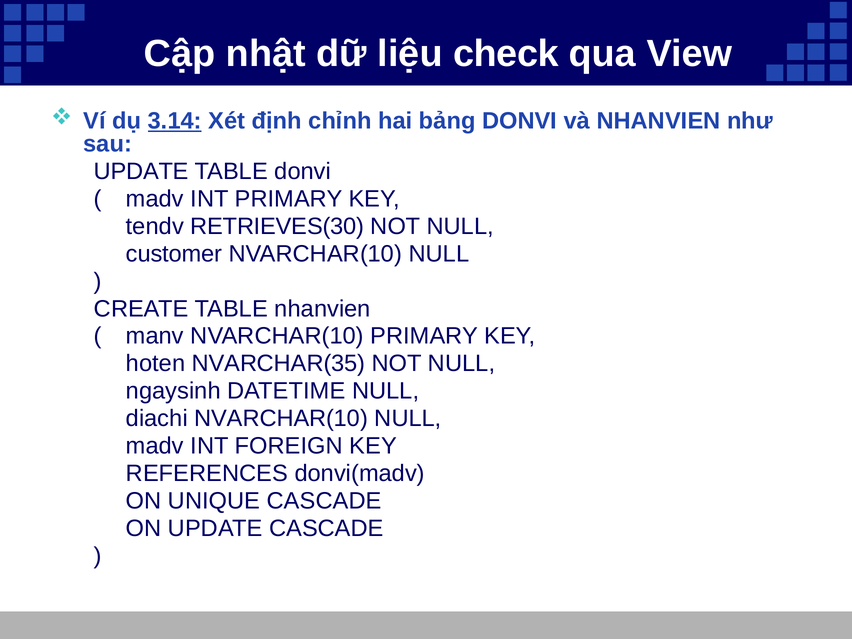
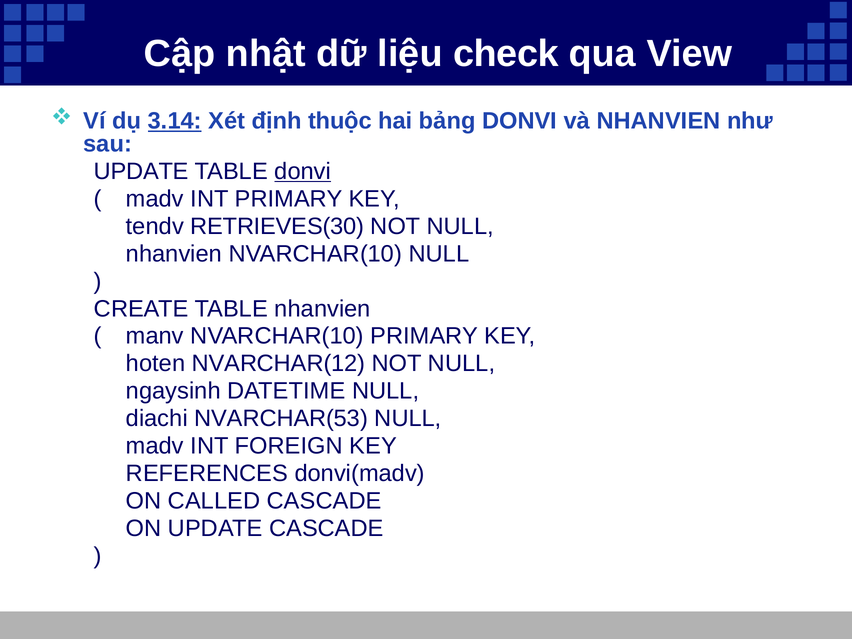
chỉnh: chỉnh -> thuộc
donvi at (303, 171) underline: none -> present
customer at (174, 254): customer -> nhanvien
NVARCHAR(35: NVARCHAR(35 -> NVARCHAR(12
diachi NVARCHAR(10: NVARCHAR(10 -> NVARCHAR(53
UNIQUE: UNIQUE -> CALLED
